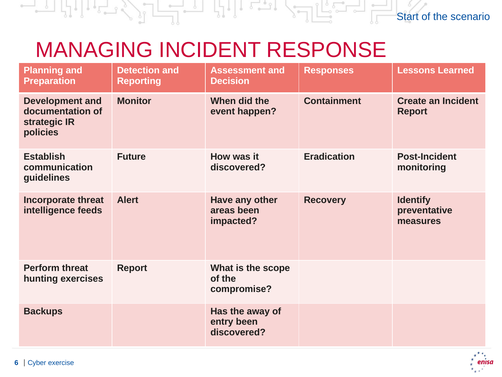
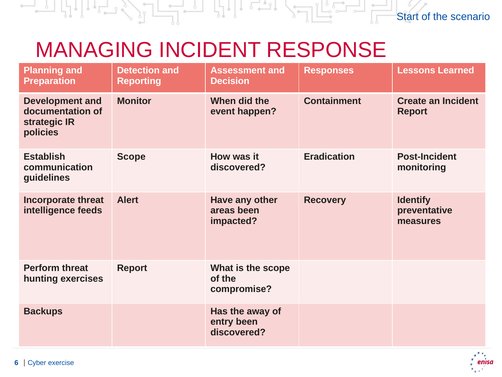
Future at (131, 157): Future -> Scope
